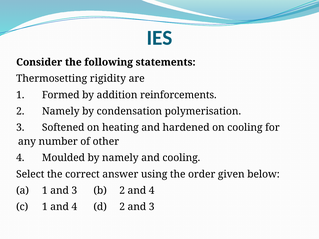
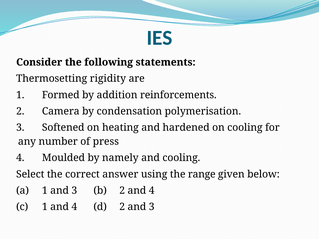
2 Namely: Namely -> Camera
other: other -> press
order: order -> range
